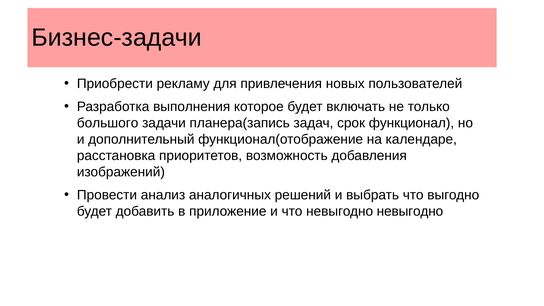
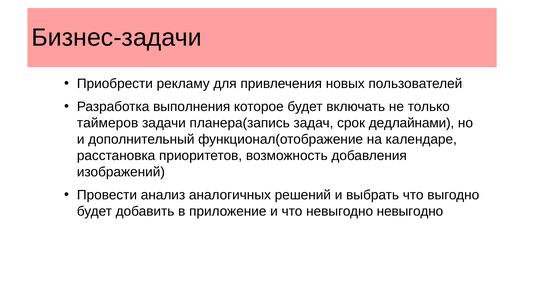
большого: большого -> таймеров
функционал: функционал -> дедлайнами
